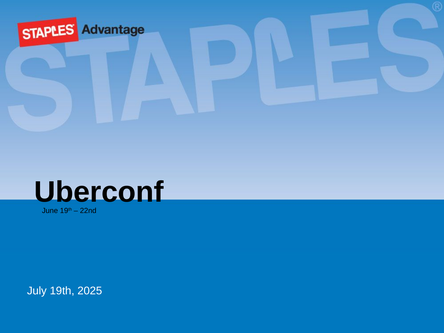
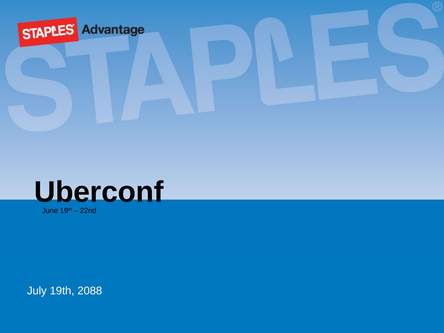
2025: 2025 -> 2088
